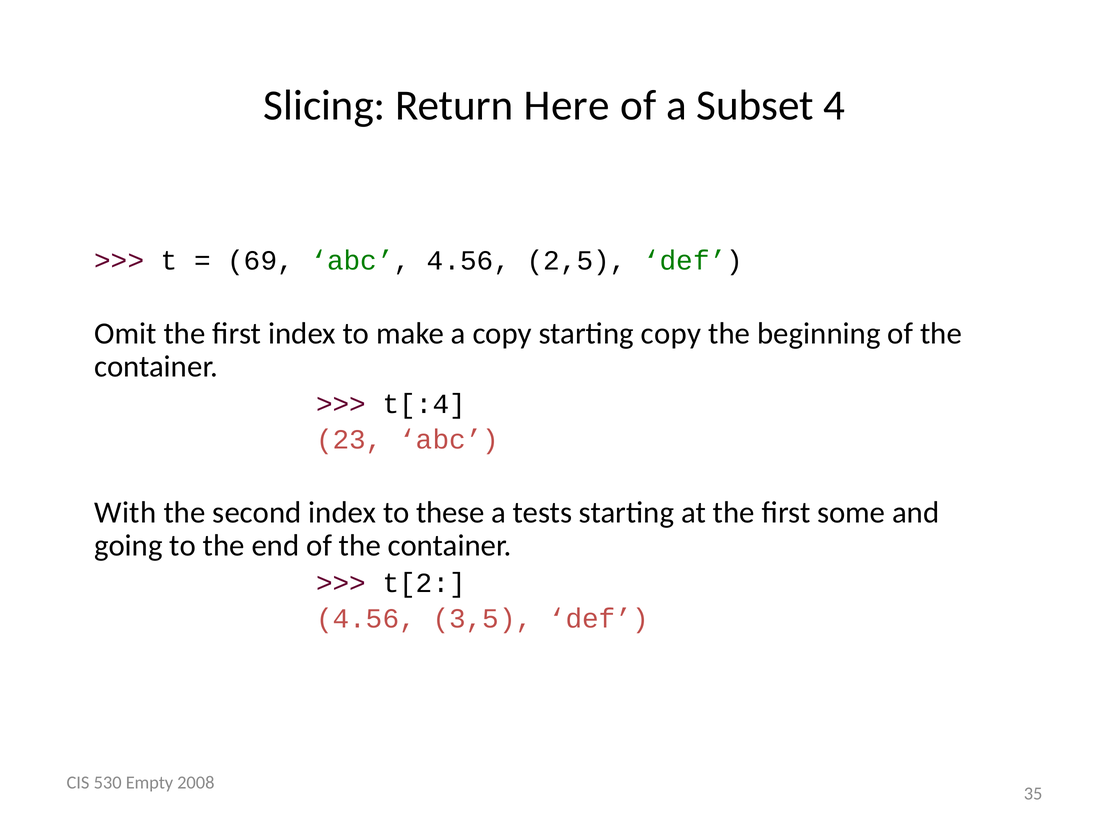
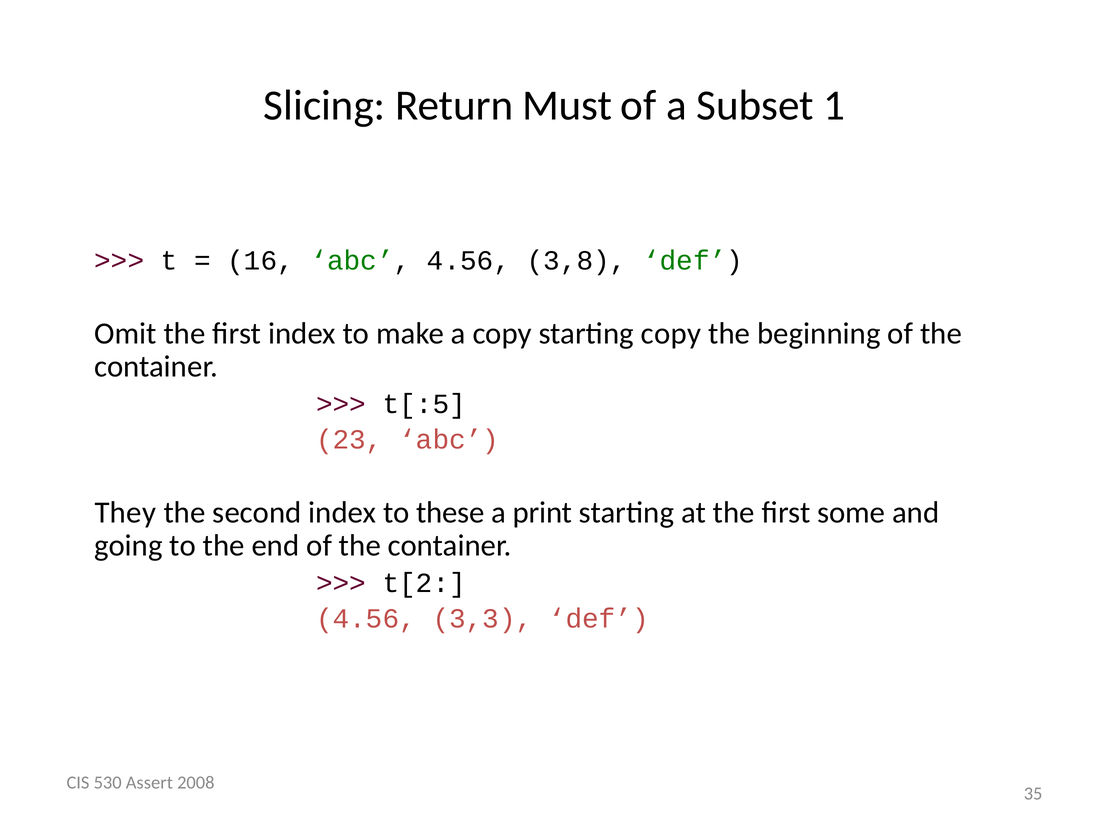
Here: Here -> Must
4: 4 -> 1
69: 69 -> 16
2,5: 2,5 -> 3,8
t[:4: t[:4 -> t[:5
With: With -> They
tests: tests -> print
3,5: 3,5 -> 3,3
Empty: Empty -> Assert
